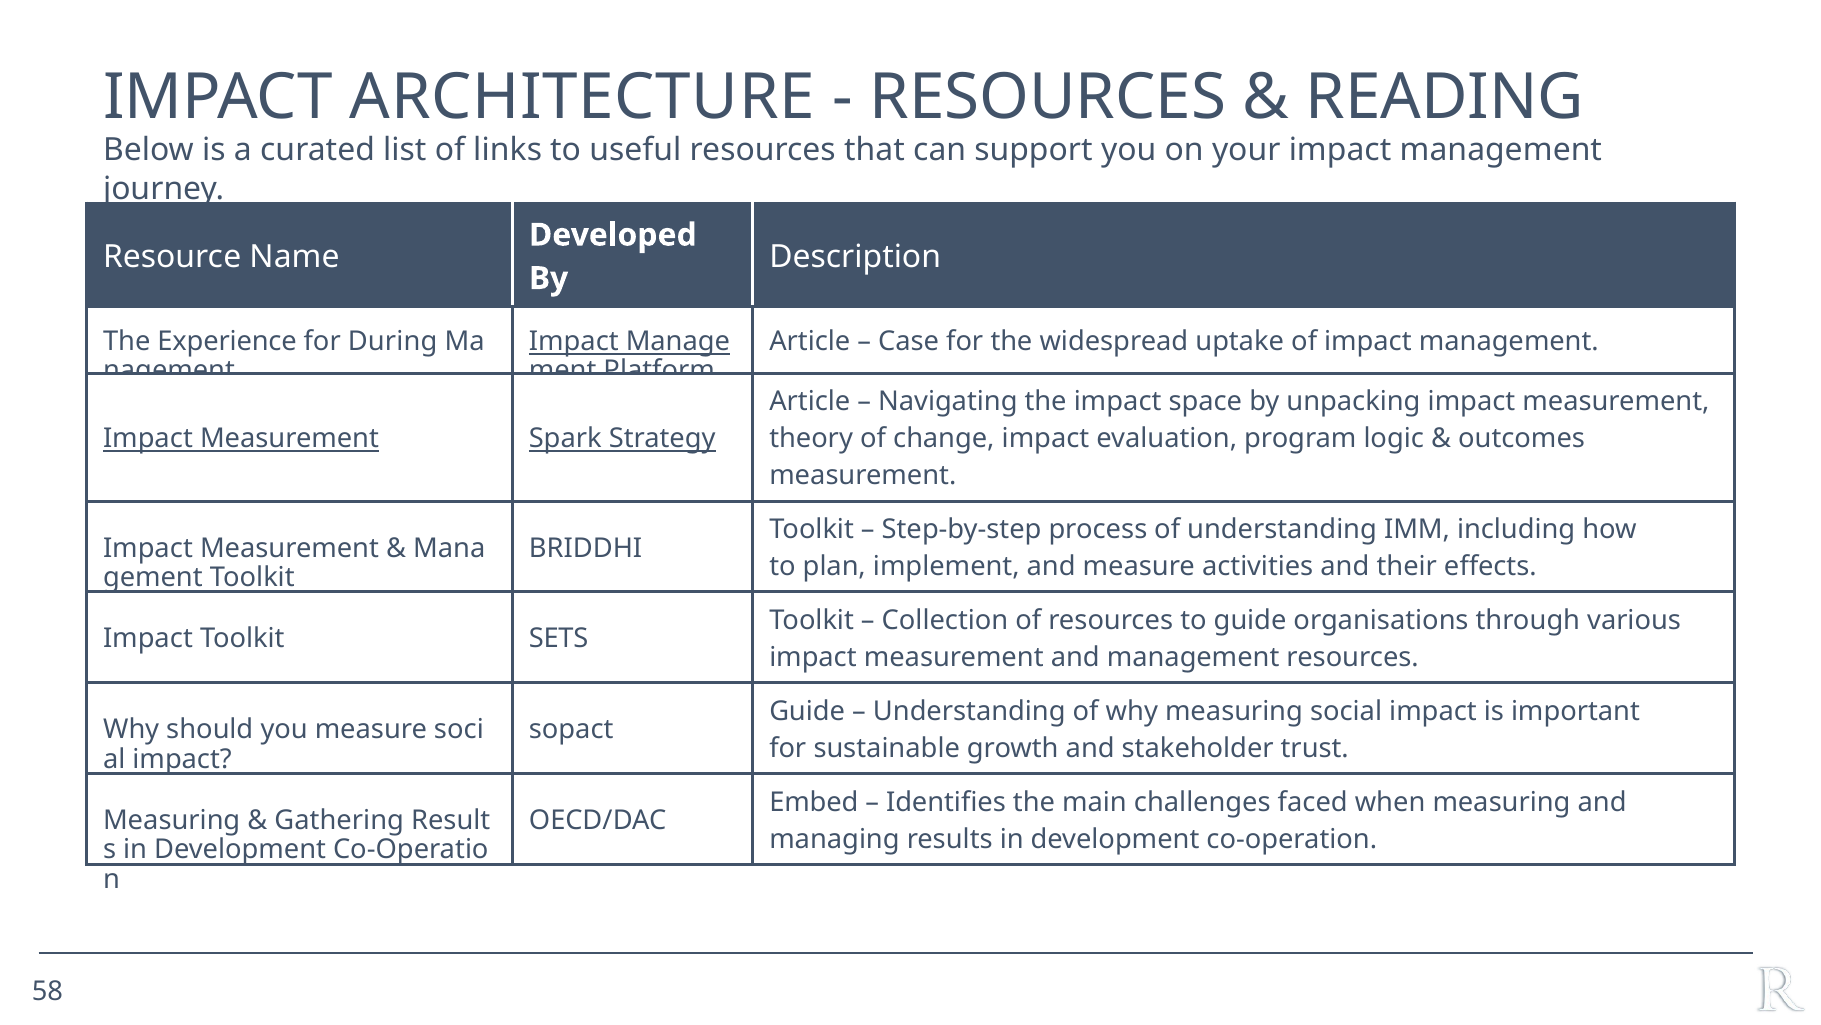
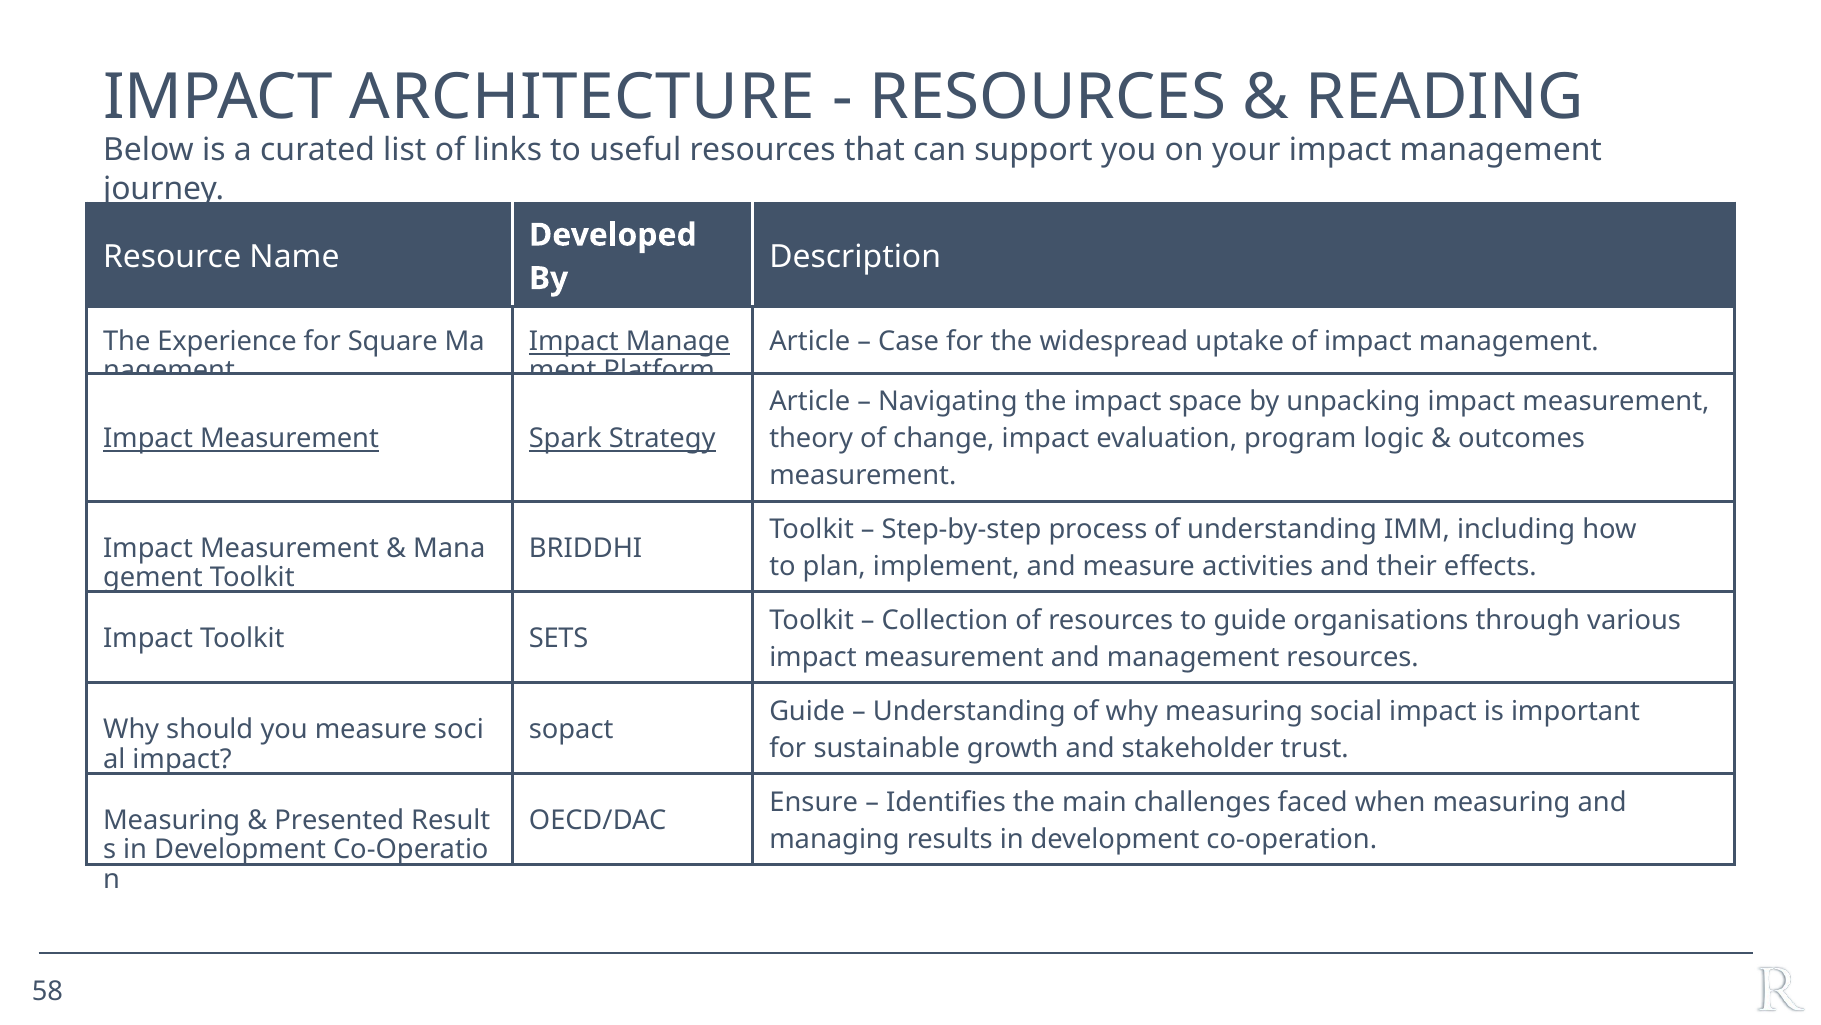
During: During -> Square
Embed: Embed -> Ensure
Gathering: Gathering -> Presented
